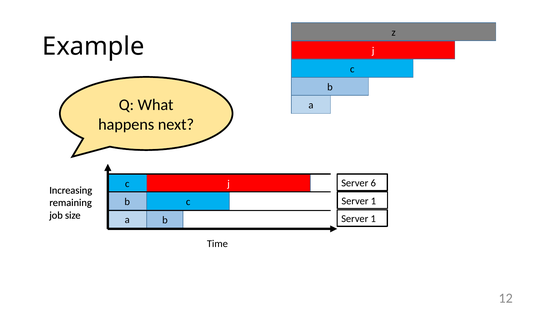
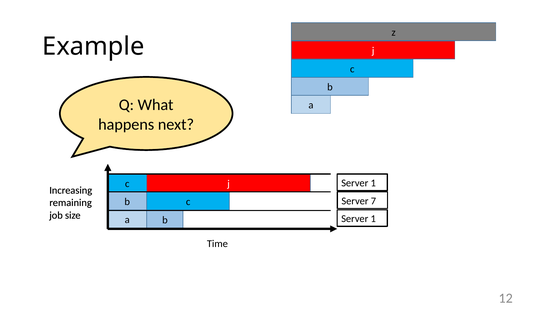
6 at (373, 183): 6 -> 1
1 at (373, 201): 1 -> 7
